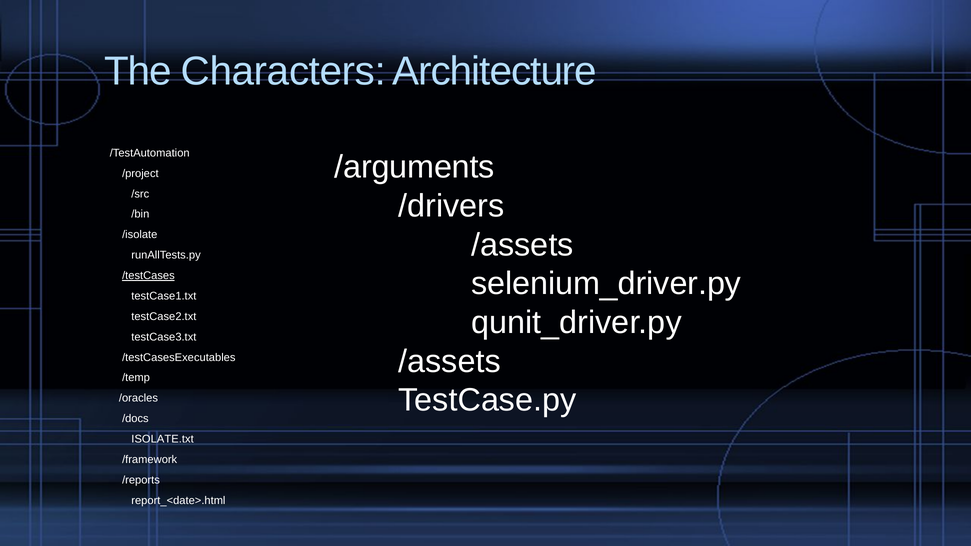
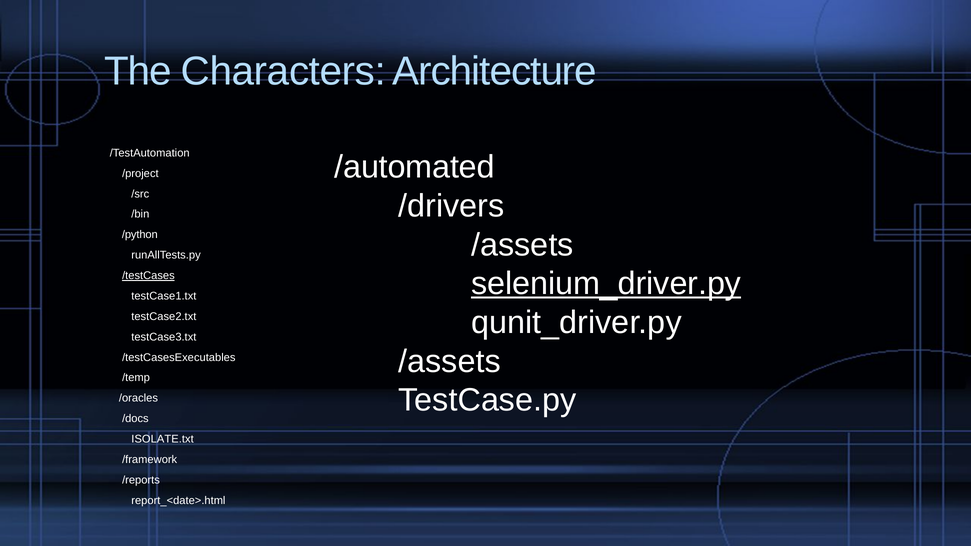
/arguments: /arguments -> /automated
/isolate: /isolate -> /python
selenium_driver.py underline: none -> present
